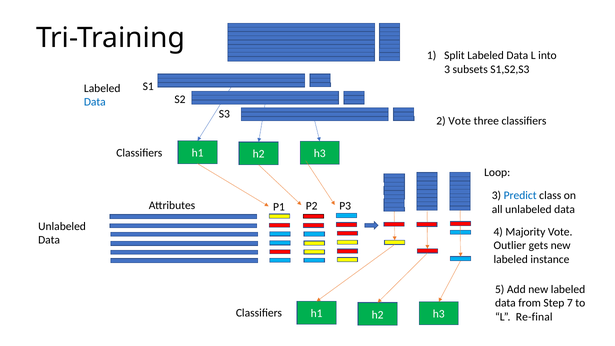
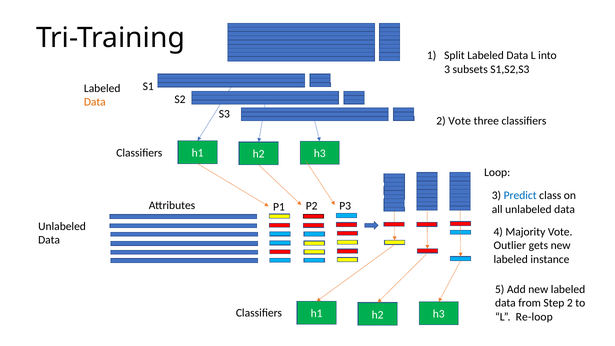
Data at (95, 102) colour: blue -> orange
Step 7: 7 -> 2
Re-final: Re-final -> Re-loop
